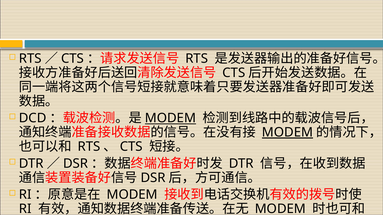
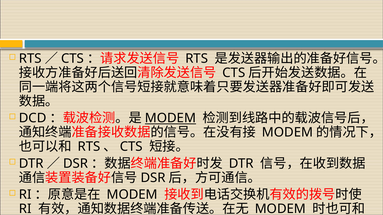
MODEM at (287, 133) underline: present -> none
